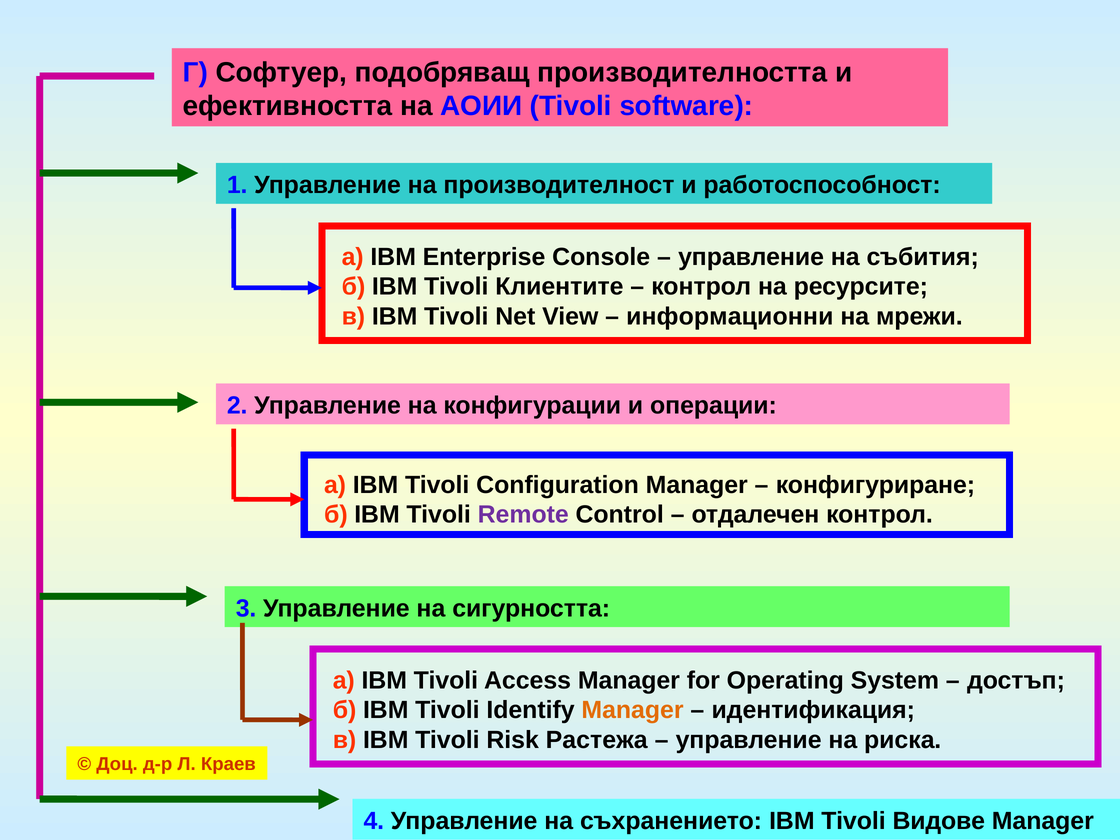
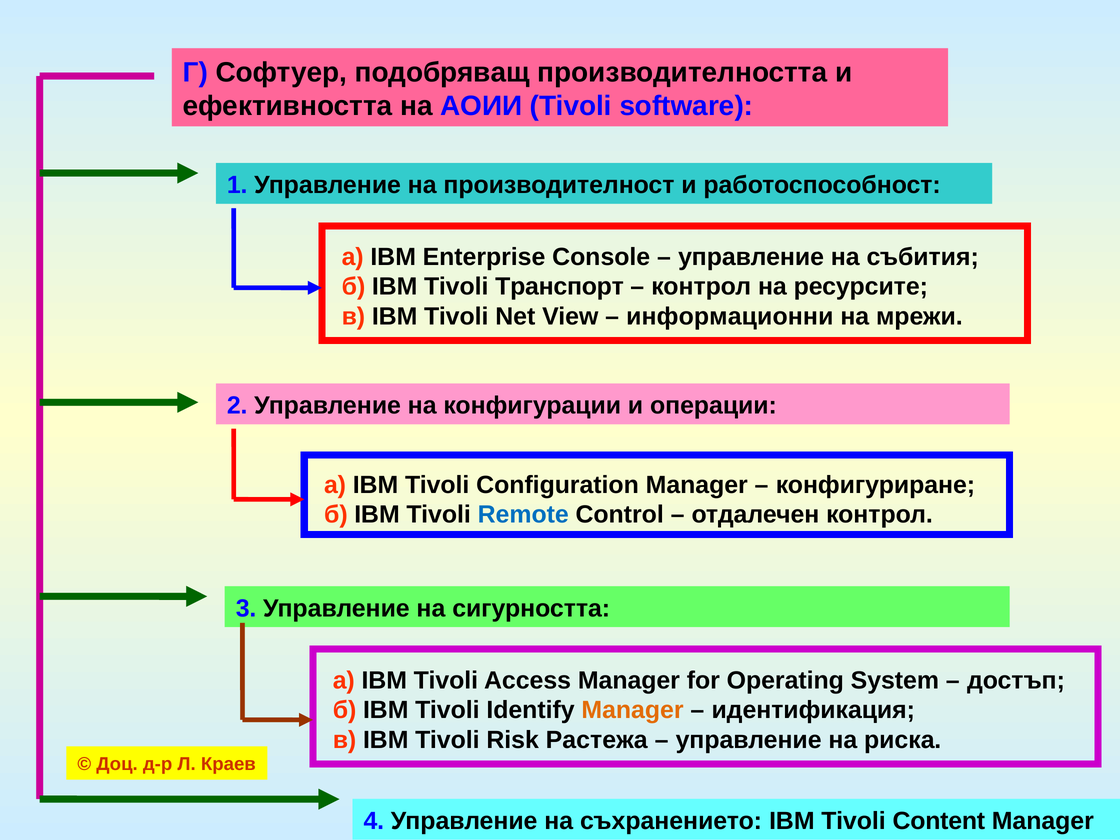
Клиентите: Клиентите -> Транспорт
Remote colour: purple -> blue
Видове: Видове -> Content
